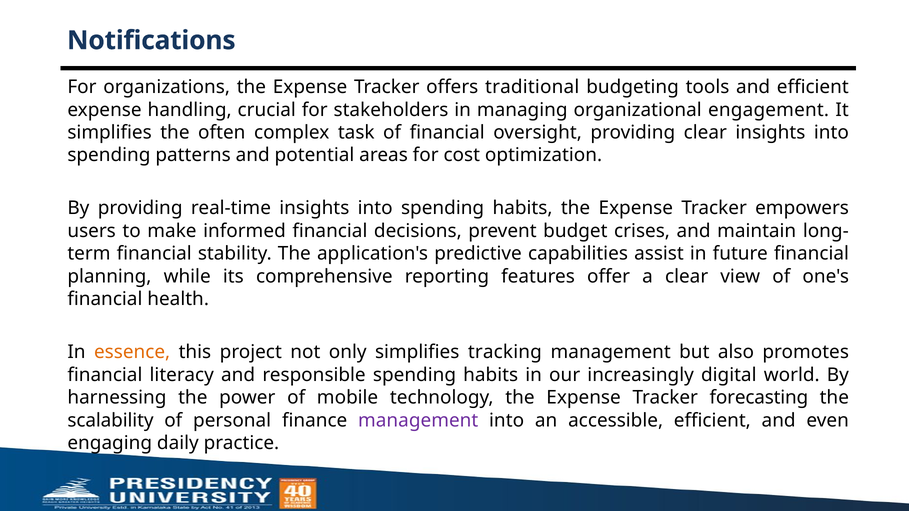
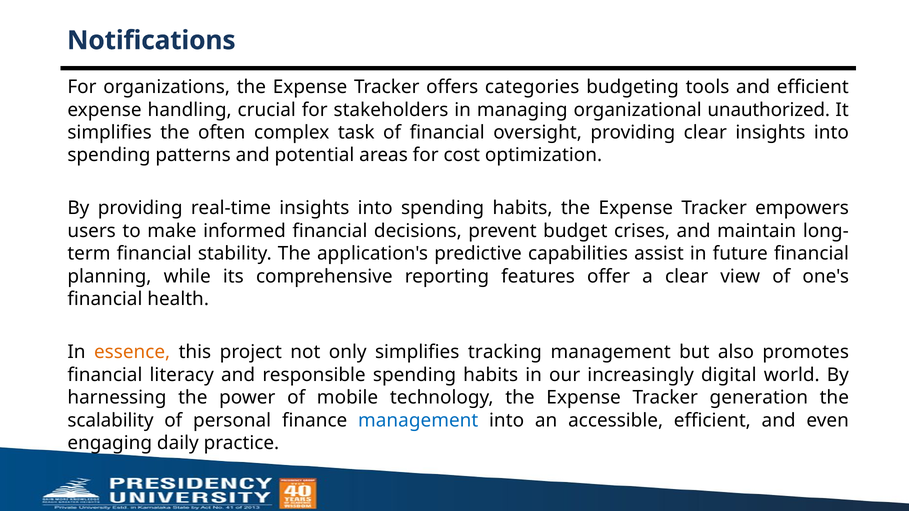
traditional: traditional -> categories
engagement: engagement -> unauthorized
forecasting: forecasting -> generation
management at (418, 421) colour: purple -> blue
